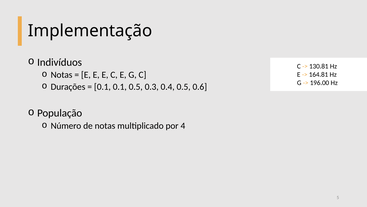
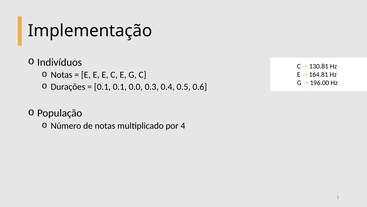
0.1 0.5: 0.5 -> 0.0
